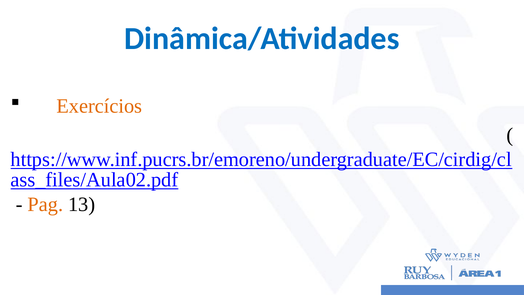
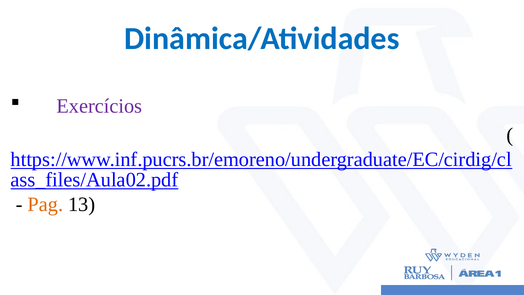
Exercícios colour: orange -> purple
